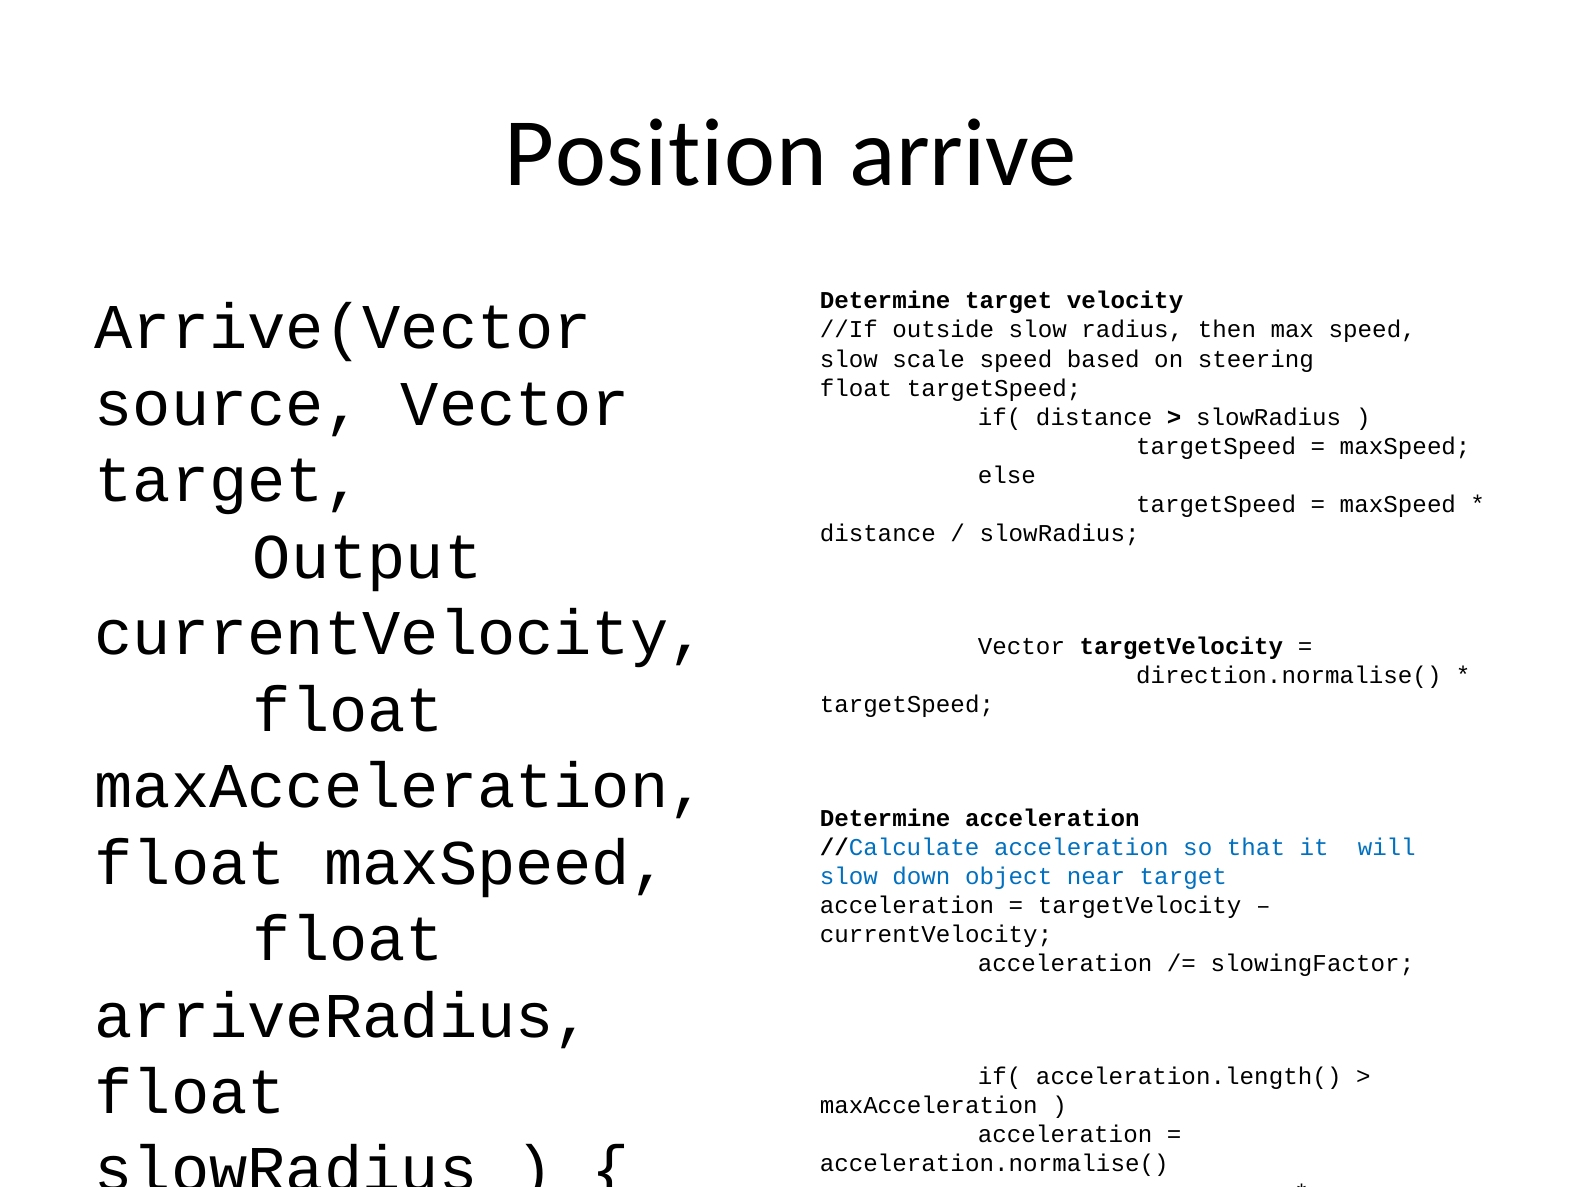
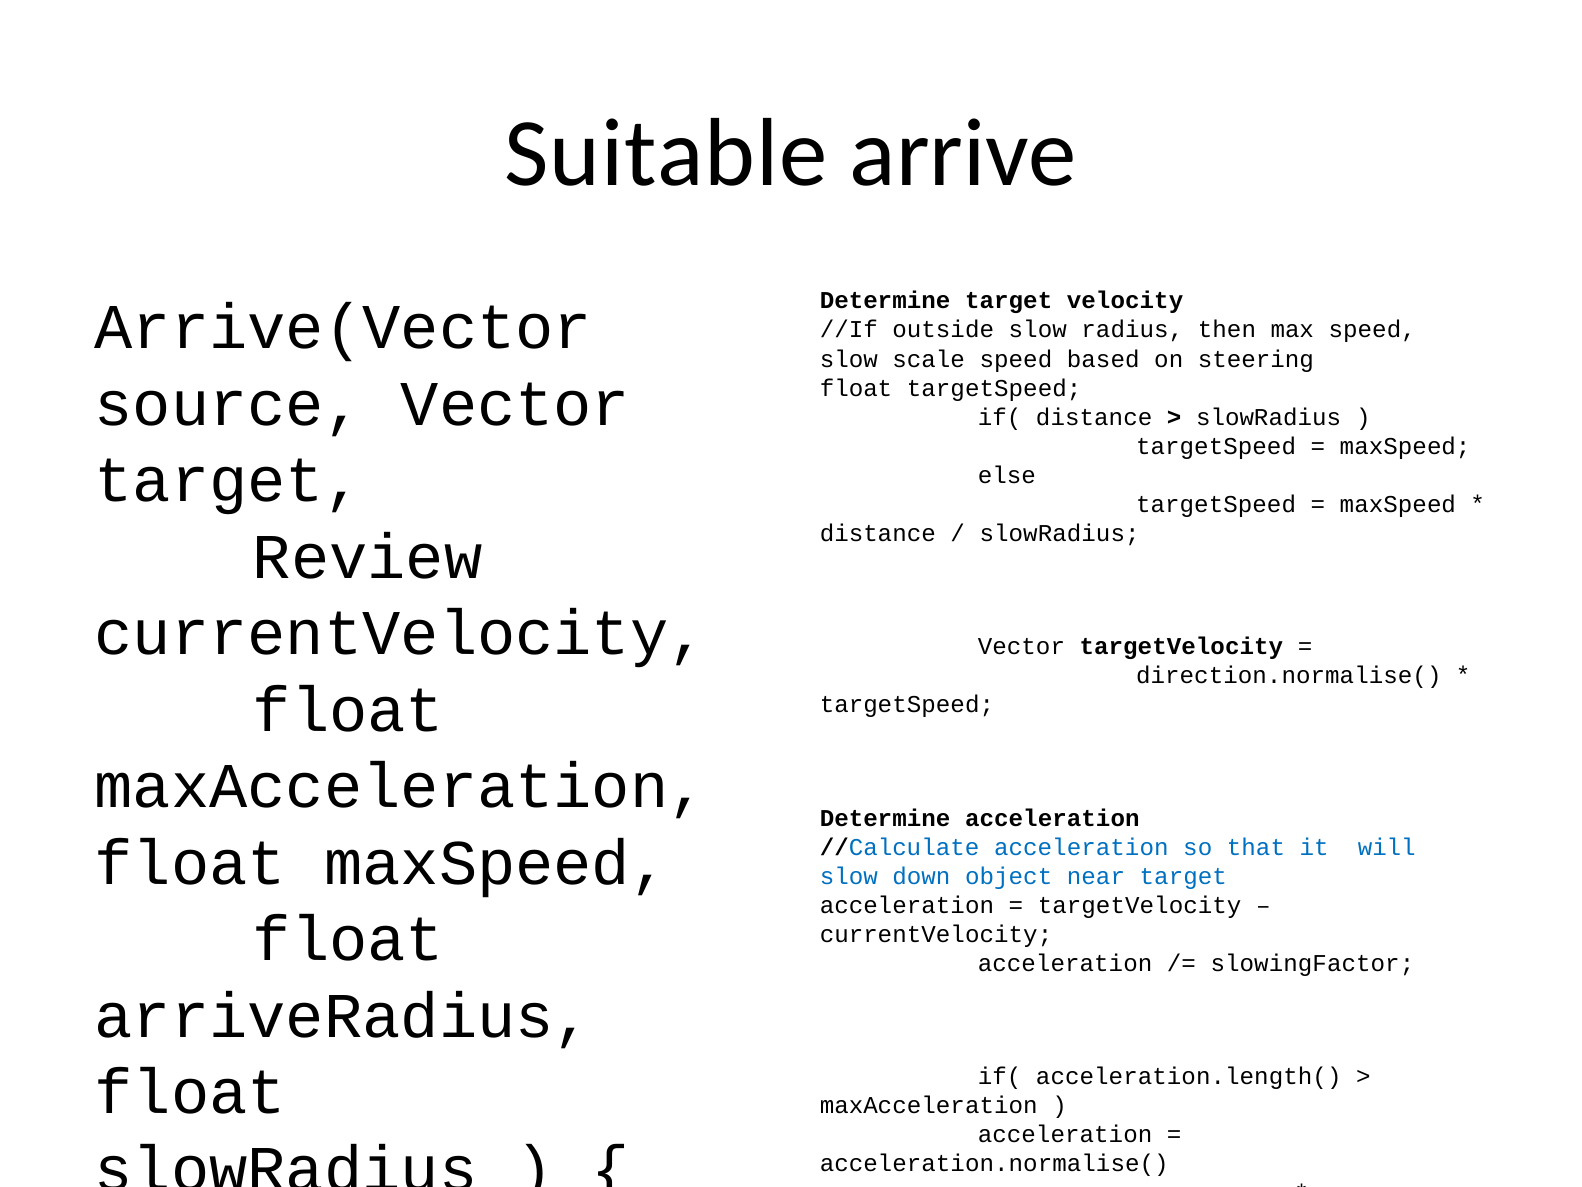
Position: Position -> Suitable
Output: Output -> Review
